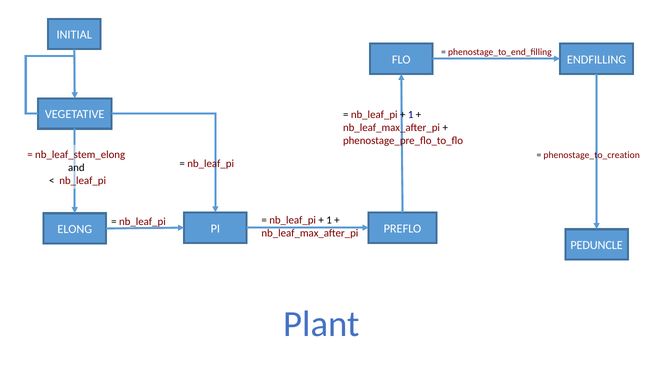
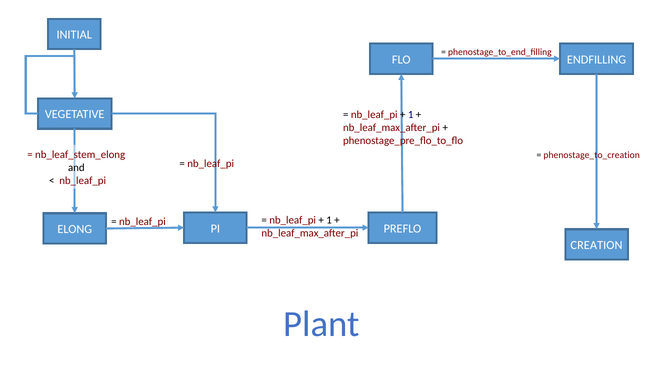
PEDUNCLE: PEDUNCLE -> CREATION
